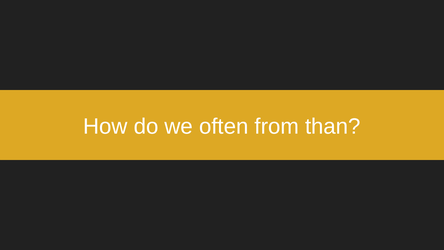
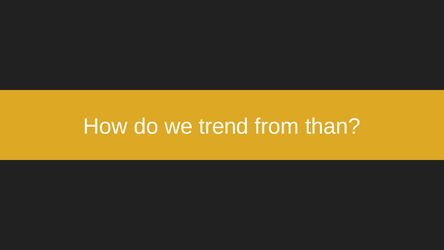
often: often -> trend
